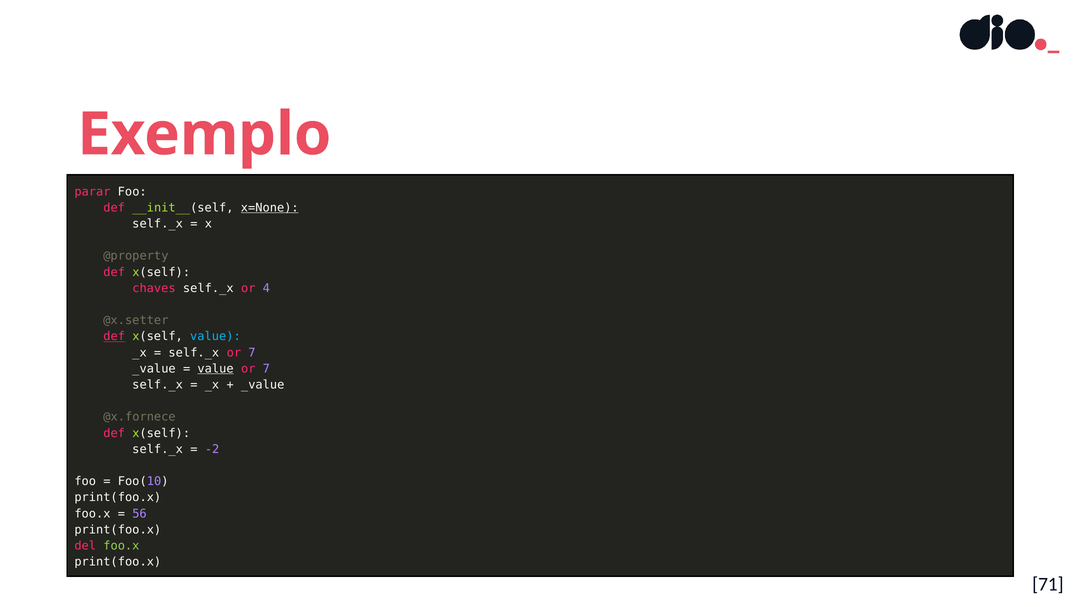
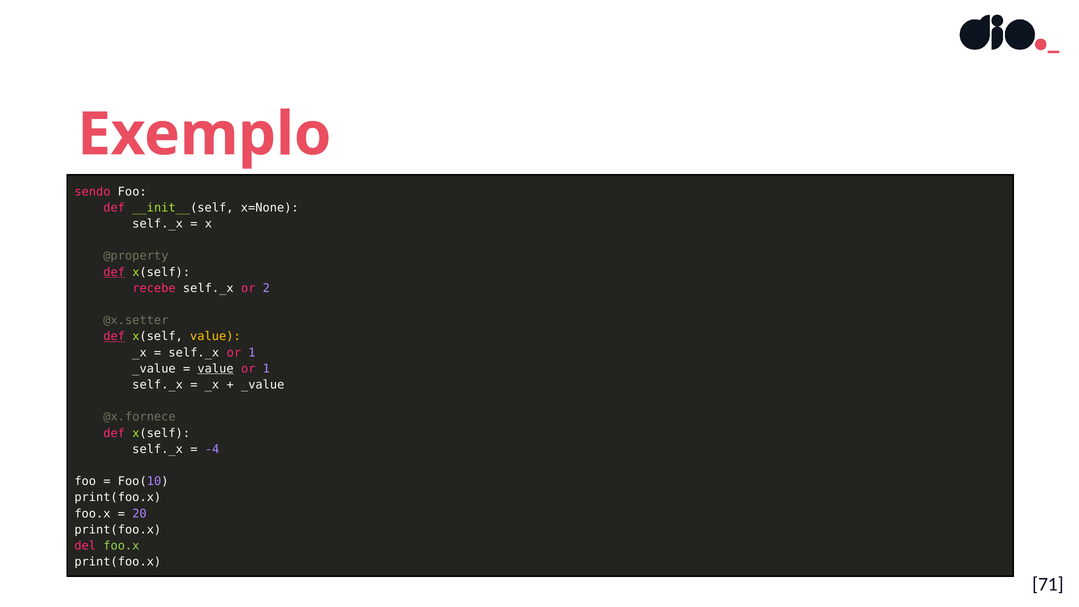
parar: parar -> sendo
x=None underline: present -> none
def at (114, 272) underline: none -> present
chaves: chaves -> recebe
4: 4 -> 2
value at (215, 336) colour: light blue -> yellow
7 at (252, 353): 7 -> 1
7 at (266, 369): 7 -> 1
-2: -2 -> -4
56: 56 -> 20
